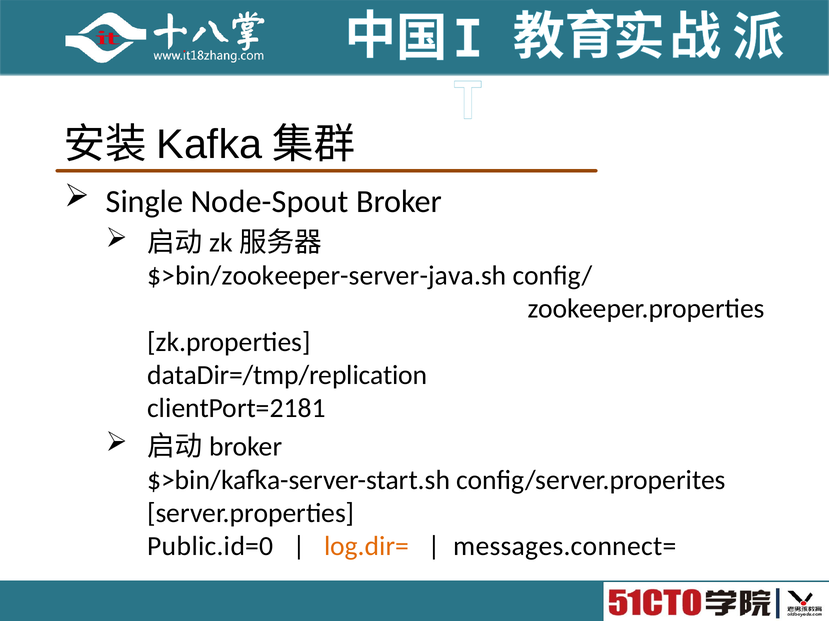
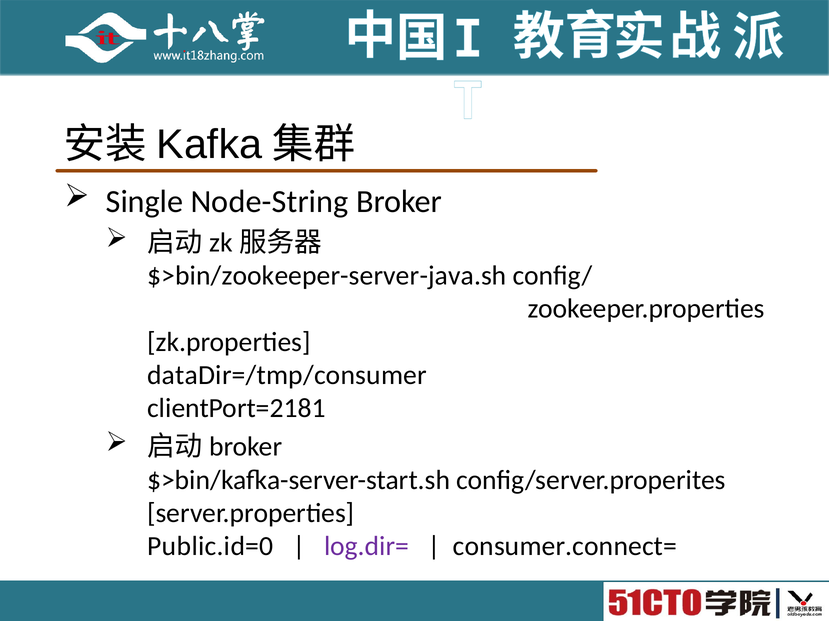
Node-Spout: Node-Spout -> Node-String
dataDir=/tmp/replication: dataDir=/tmp/replication -> dataDir=/tmp/consumer
log.dir= colour: orange -> purple
messages.connect=: messages.connect= -> consumer.connect=
